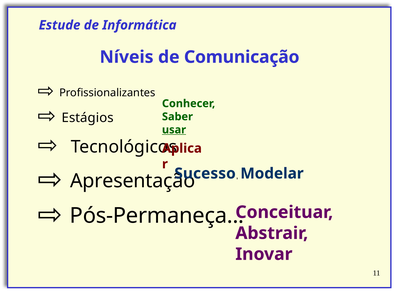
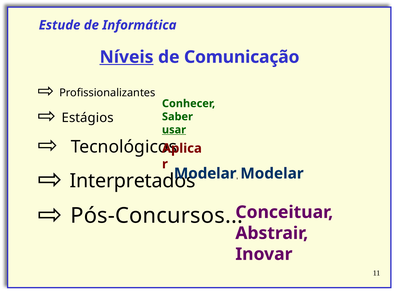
Níveis underline: none -> present
Apresentação: Apresentação -> Interpretados
Sucesso at (205, 174): Sucesso -> Modelar
Pós-Permaneça: Pós-Permaneça -> Pós-Concursos
